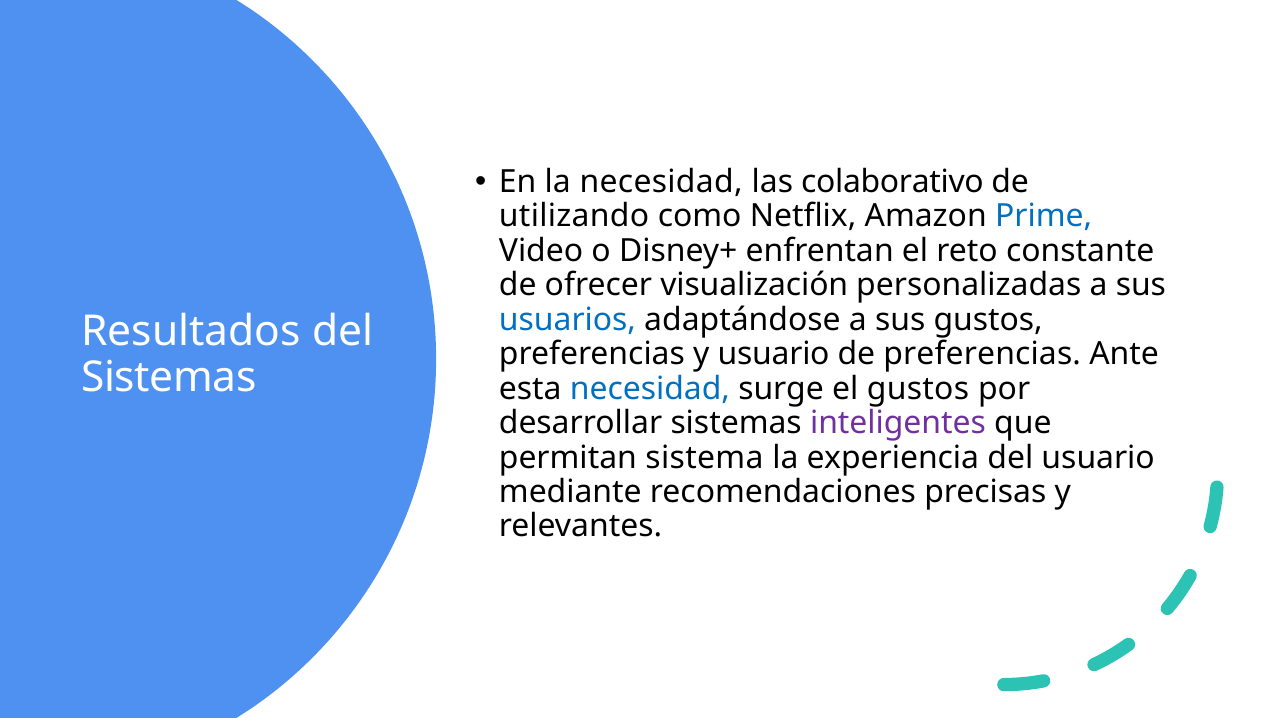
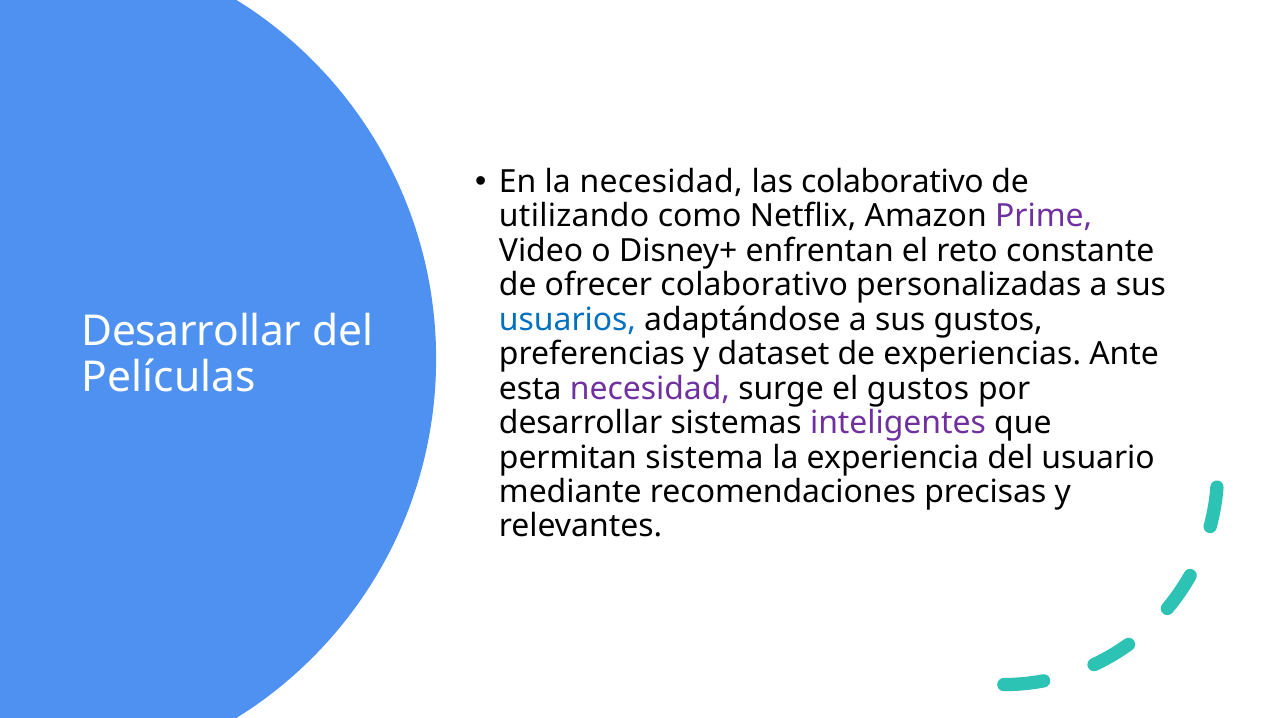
Prime colour: blue -> purple
ofrecer visualización: visualización -> colaborativo
Resultados at (191, 331): Resultados -> Desarrollar
y usuario: usuario -> dataset
de preferencias: preferencias -> experiencias
Sistemas at (169, 377): Sistemas -> Películas
necesidad at (650, 388) colour: blue -> purple
